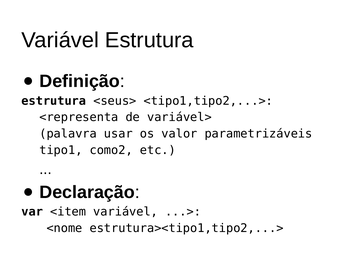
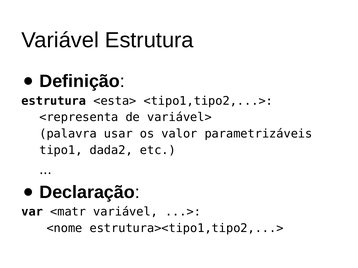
<seus>: <seus> -> <esta>
como2: como2 -> dada2
<item: <item -> <matr
